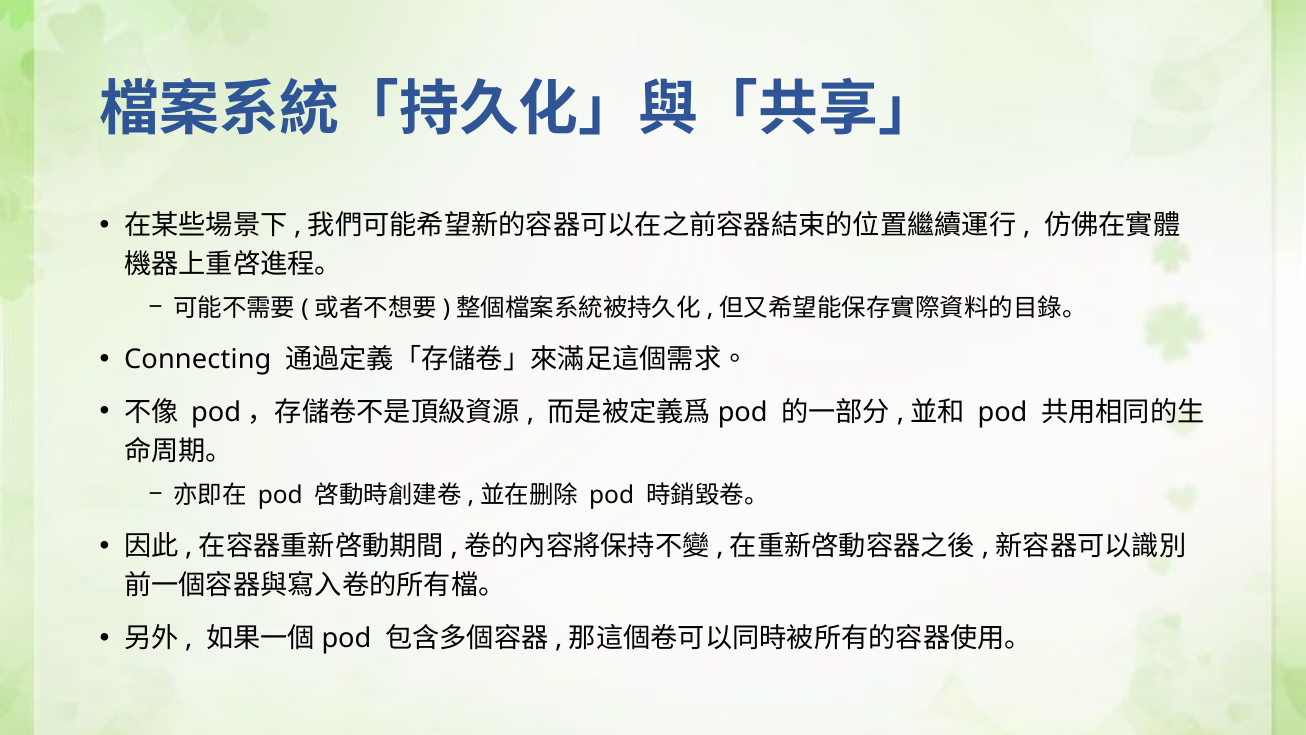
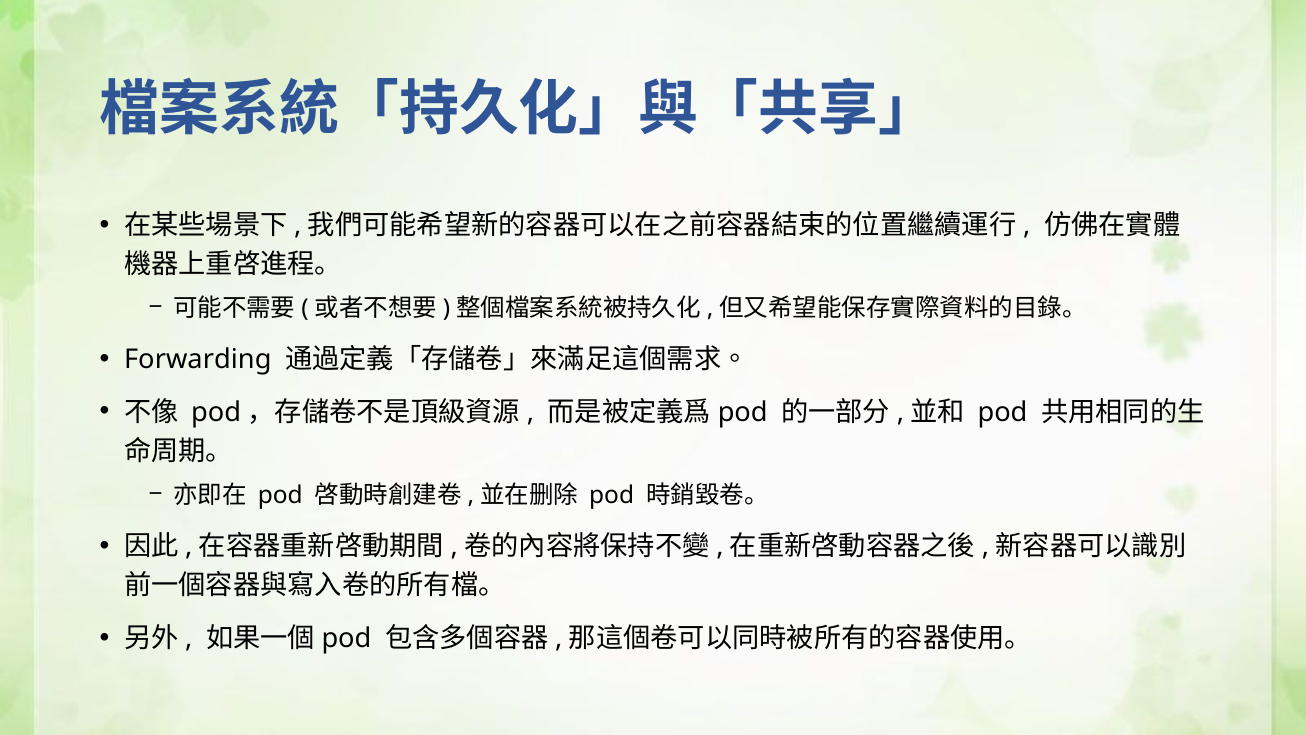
Connecting: Connecting -> Forwarding
